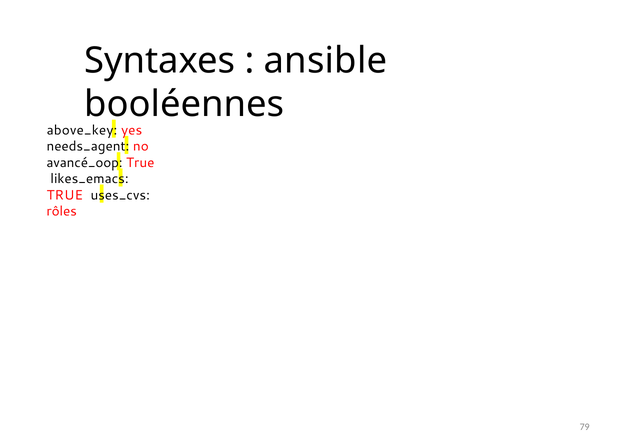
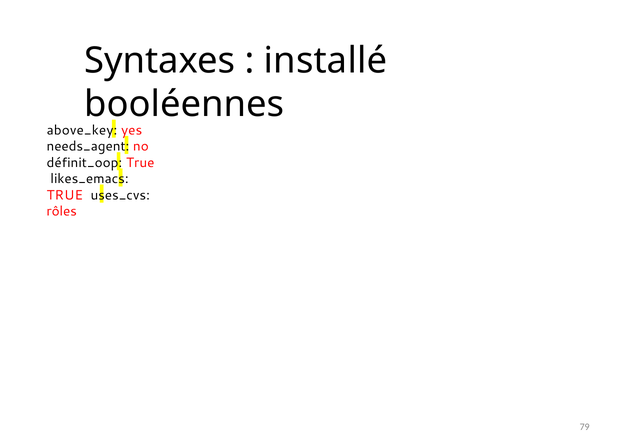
ansible: ansible -> installé
avancé_oop: avancé_oop -> définit_oop
